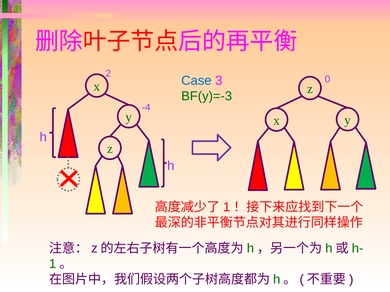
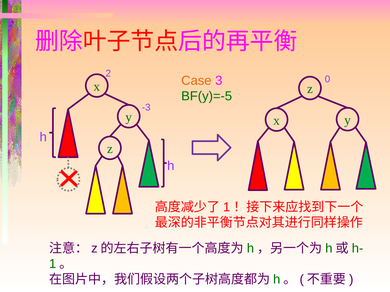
Case colour: blue -> orange
BF(y)=-3: BF(y)=-3 -> BF(y)=-5
-4: -4 -> -3
